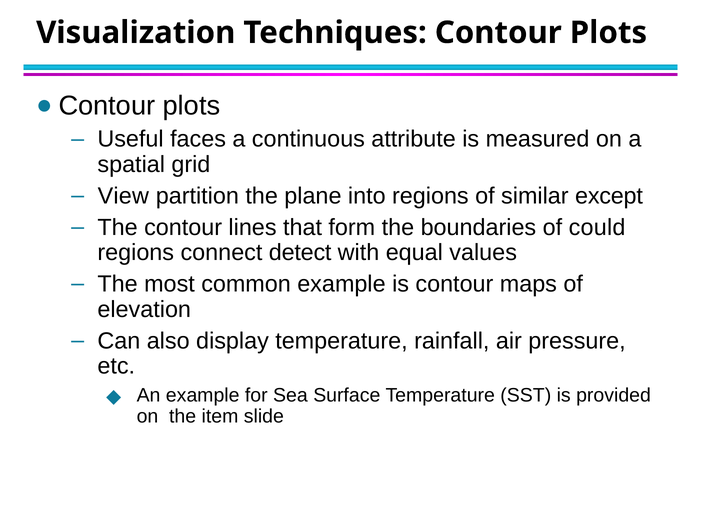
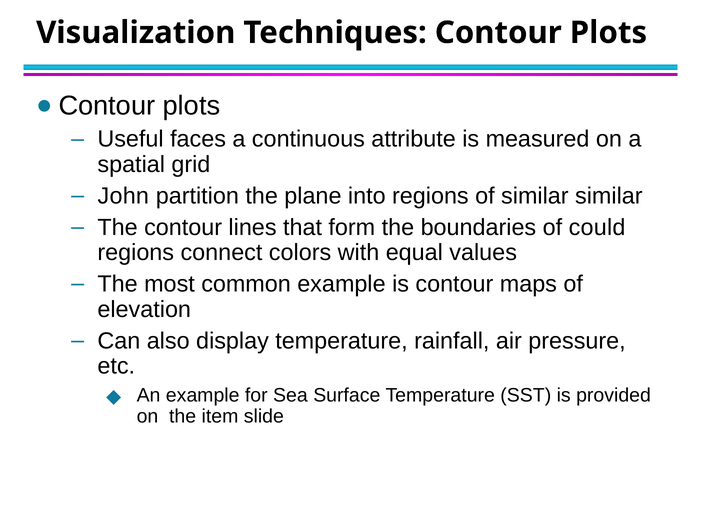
View: View -> John
similar except: except -> similar
detect: detect -> colors
